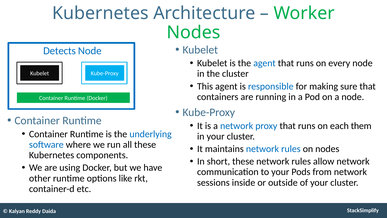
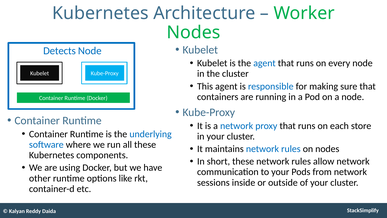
them: them -> store
